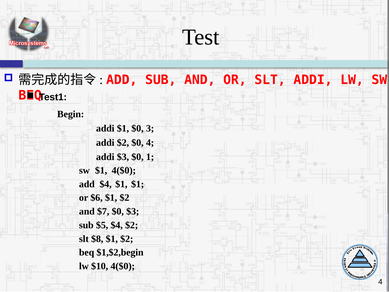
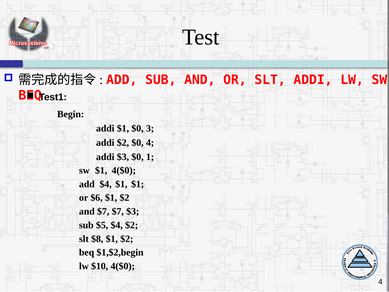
$7 $0: $0 -> $7
